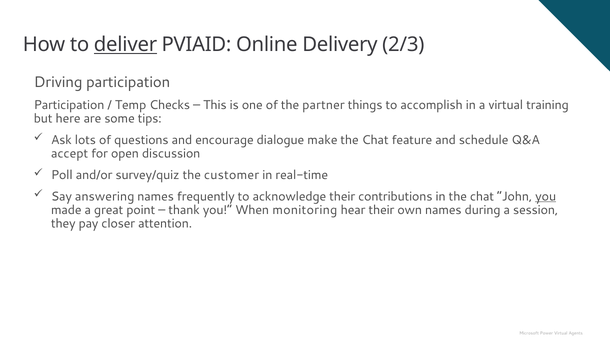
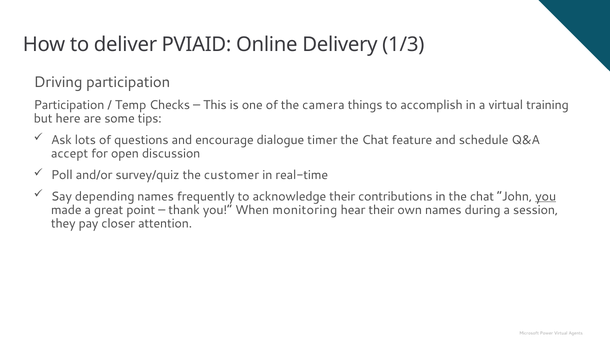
deliver underline: present -> none
2/3: 2/3 -> 1/3
partner: partner -> camera
make: make -> timer
answering: answering -> depending
